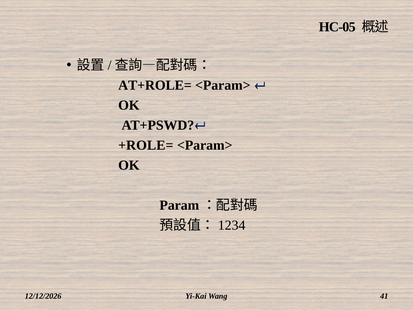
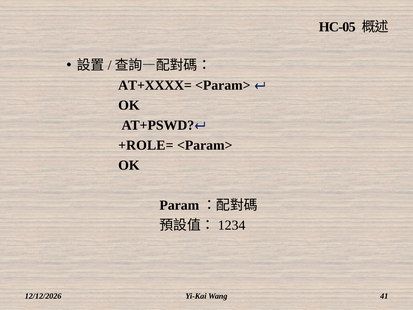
AT+ROLE=: AT+ROLE= -> AT+XXXX=
